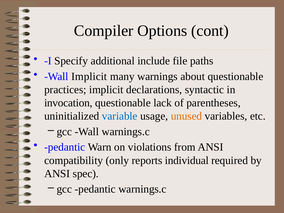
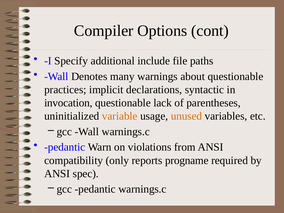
Wall Implicit: Implicit -> Denotes
variable colour: blue -> orange
individual: individual -> progname
